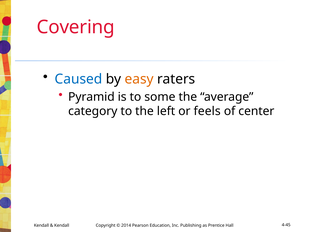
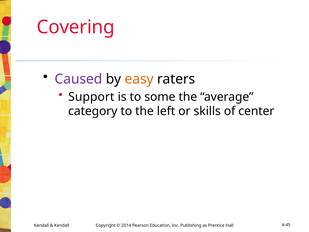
Caused colour: blue -> purple
Pyramid: Pyramid -> Support
feels: feels -> skills
